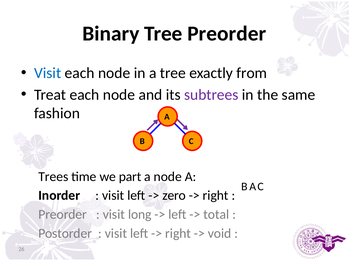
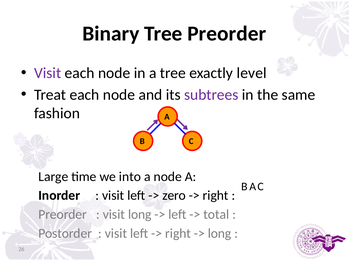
Visit at (48, 73) colour: blue -> purple
from: from -> level
Trees: Trees -> Large
part: part -> into
void at (220, 234): void -> long
